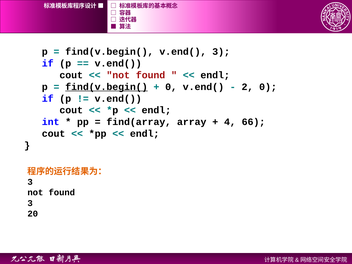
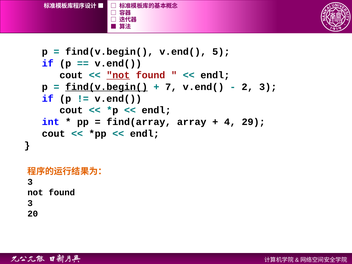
v.end( 3: 3 -> 5
not at (118, 75) underline: none -> present
0 at (171, 87): 0 -> 7
2 0: 0 -> 3
66: 66 -> 29
